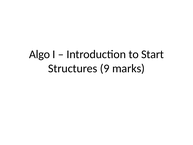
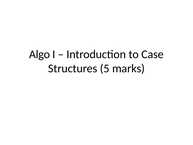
Start: Start -> Case
9: 9 -> 5
